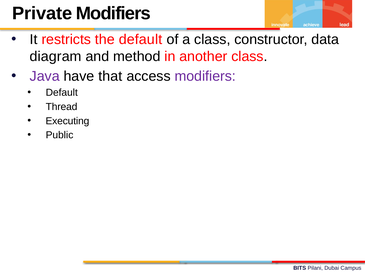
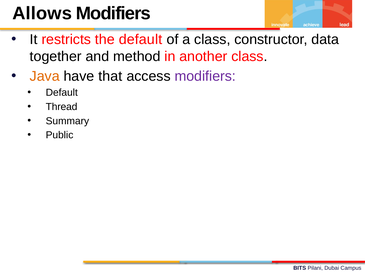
Private: Private -> Allows
diagram: diagram -> together
Java colour: purple -> orange
Executing: Executing -> Summary
